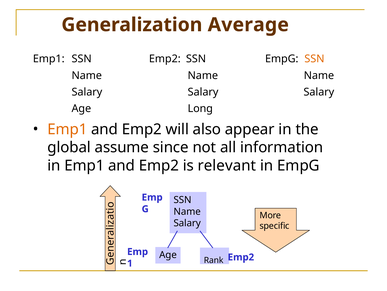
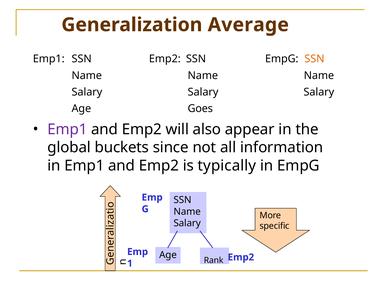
Long: Long -> Goes
Emp1 at (67, 129) colour: orange -> purple
assume: assume -> buckets
relevant: relevant -> typically
